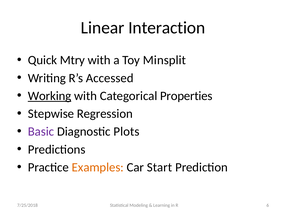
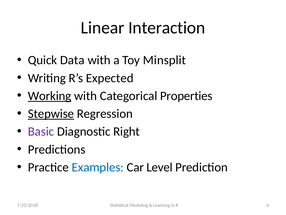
Mtry: Mtry -> Data
Accessed: Accessed -> Expected
Stepwise underline: none -> present
Plots: Plots -> Right
Examples colour: orange -> blue
Start: Start -> Level
